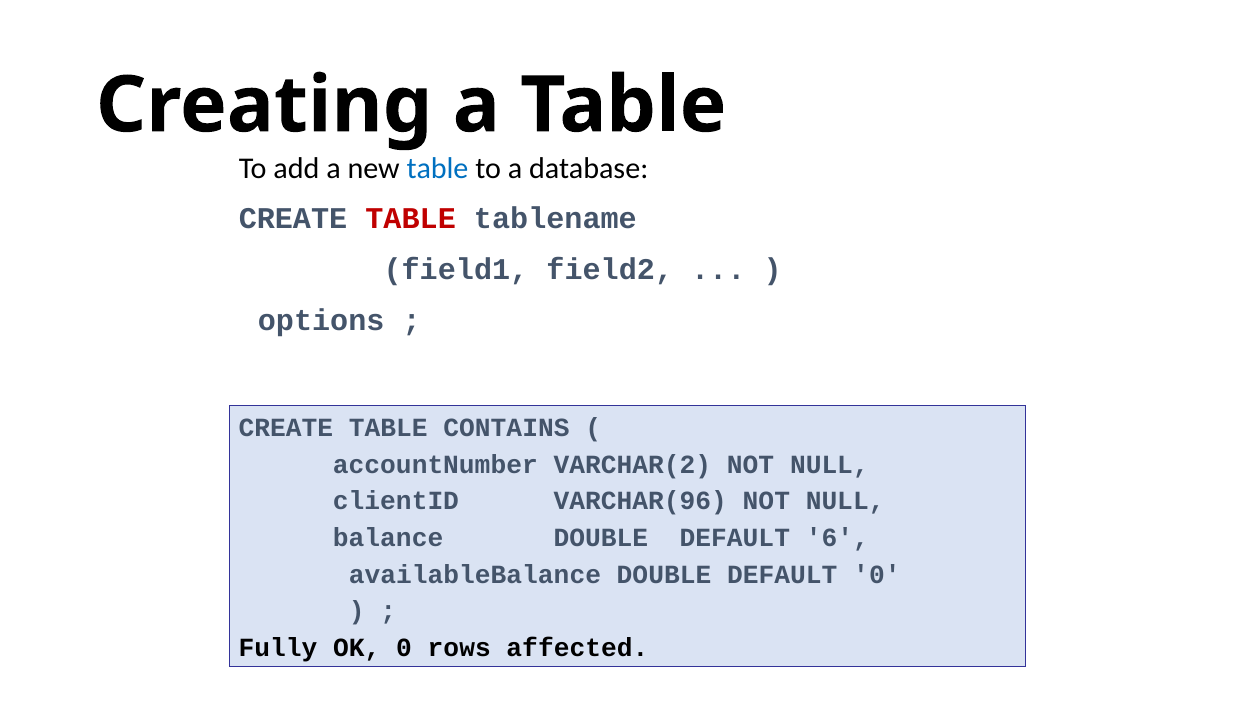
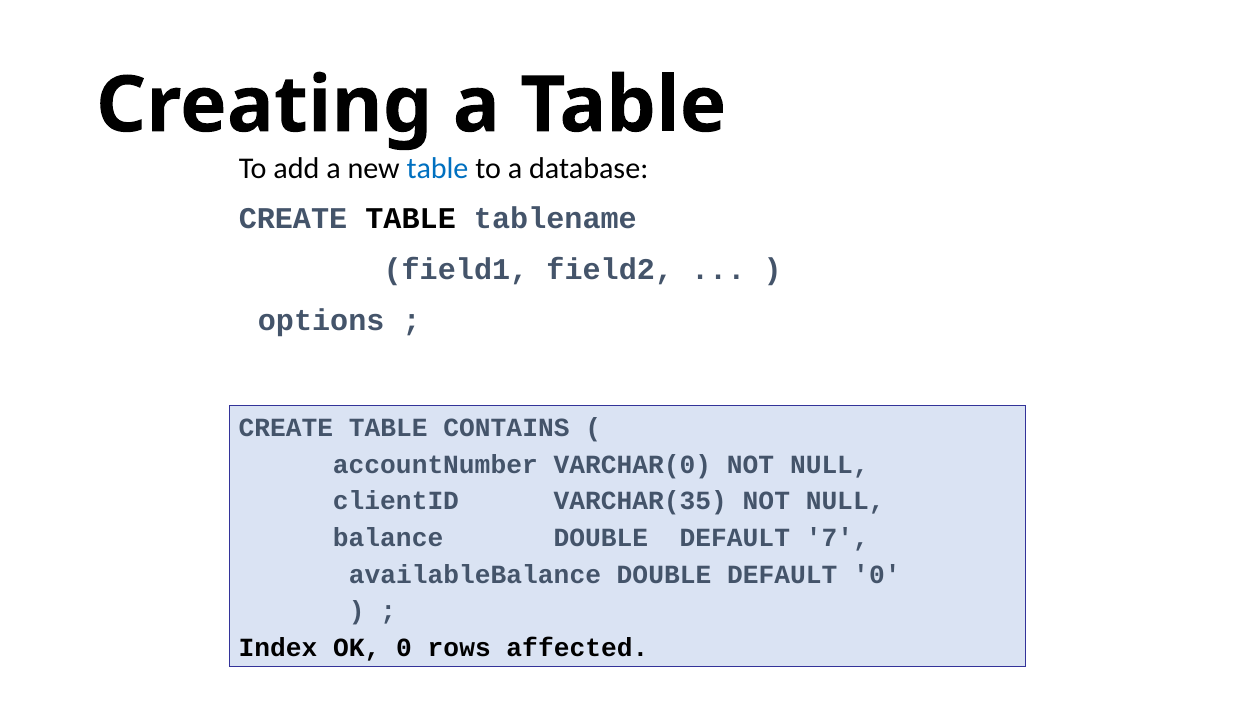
TABLE at (411, 219) colour: red -> black
VARCHAR(2: VARCHAR(2 -> VARCHAR(0
VARCHAR(96: VARCHAR(96 -> VARCHAR(35
6: 6 -> 7
Fully: Fully -> Index
